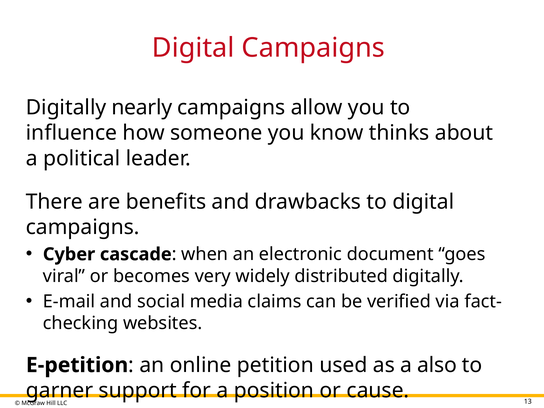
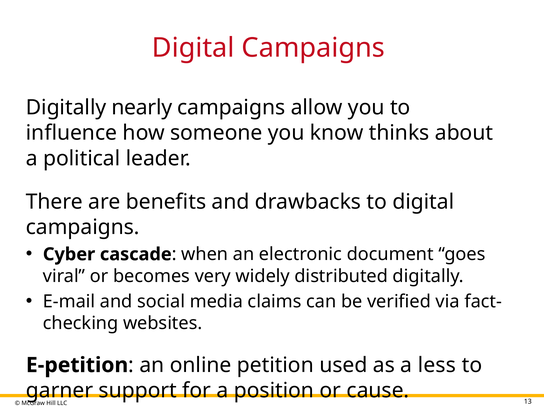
also: also -> less
